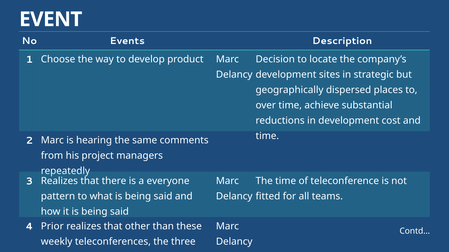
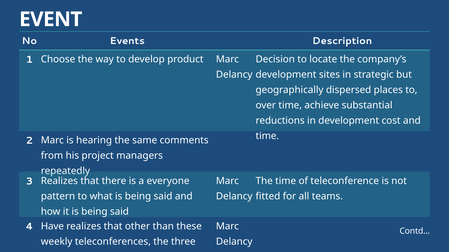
4 Prior: Prior -> Have
